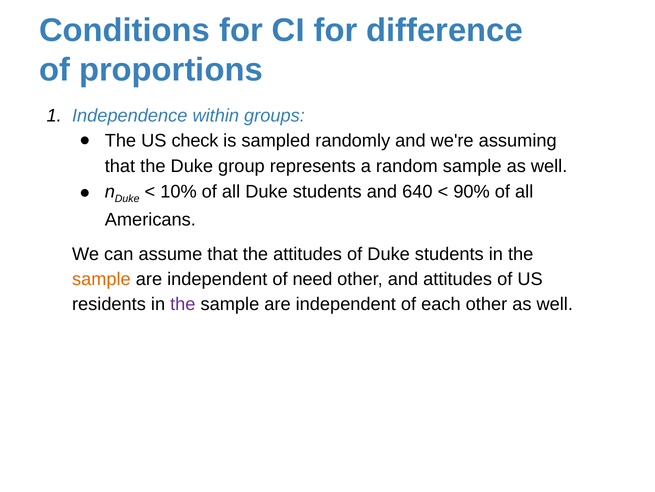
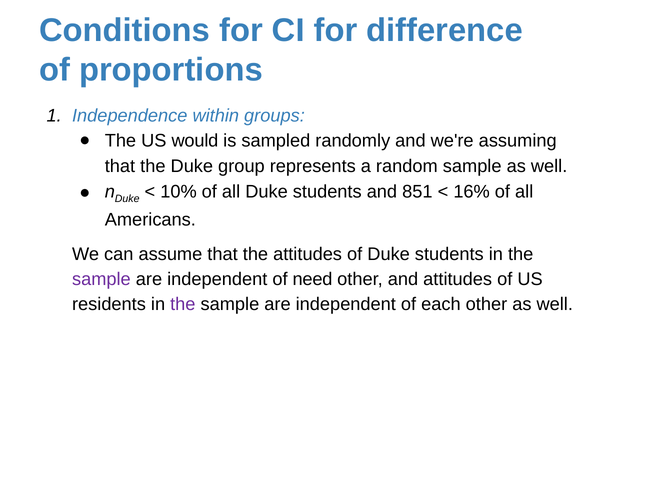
check: check -> would
640: 640 -> 851
90%: 90% -> 16%
sample at (101, 279) colour: orange -> purple
